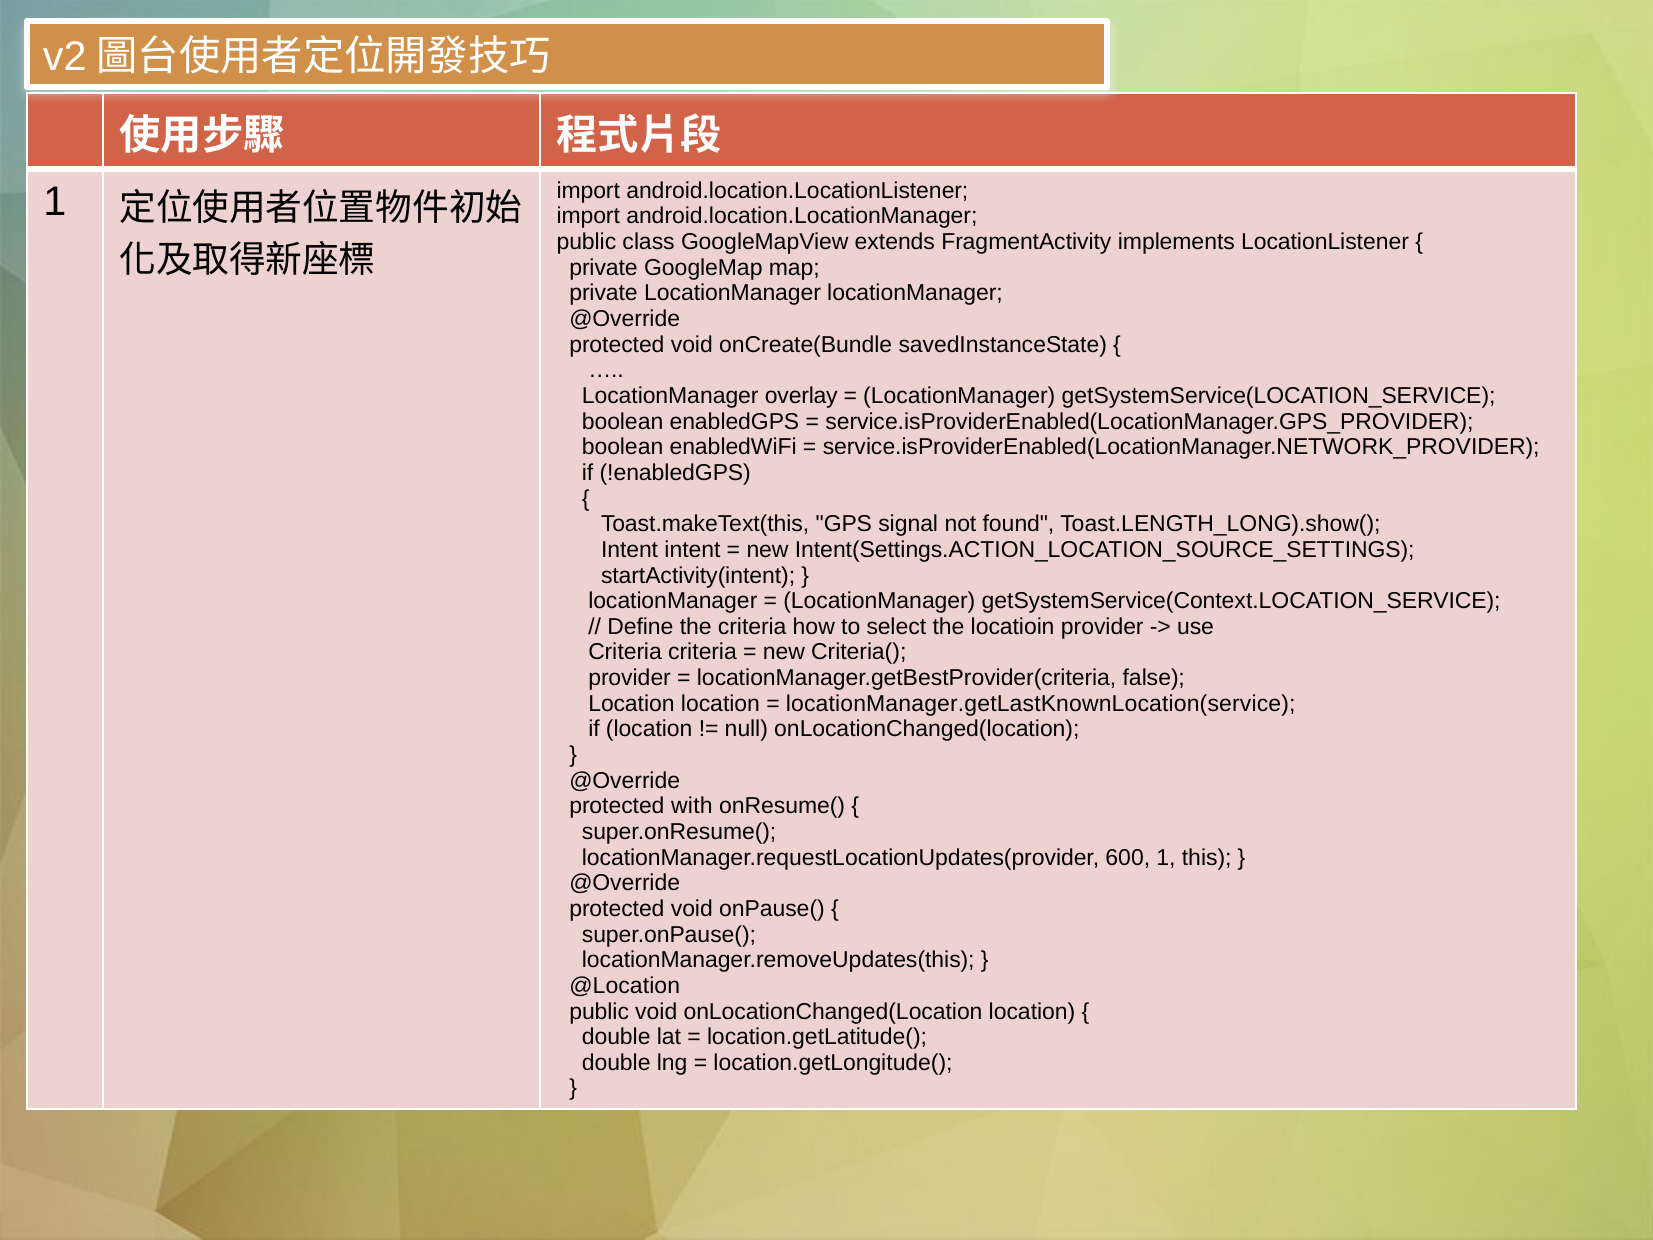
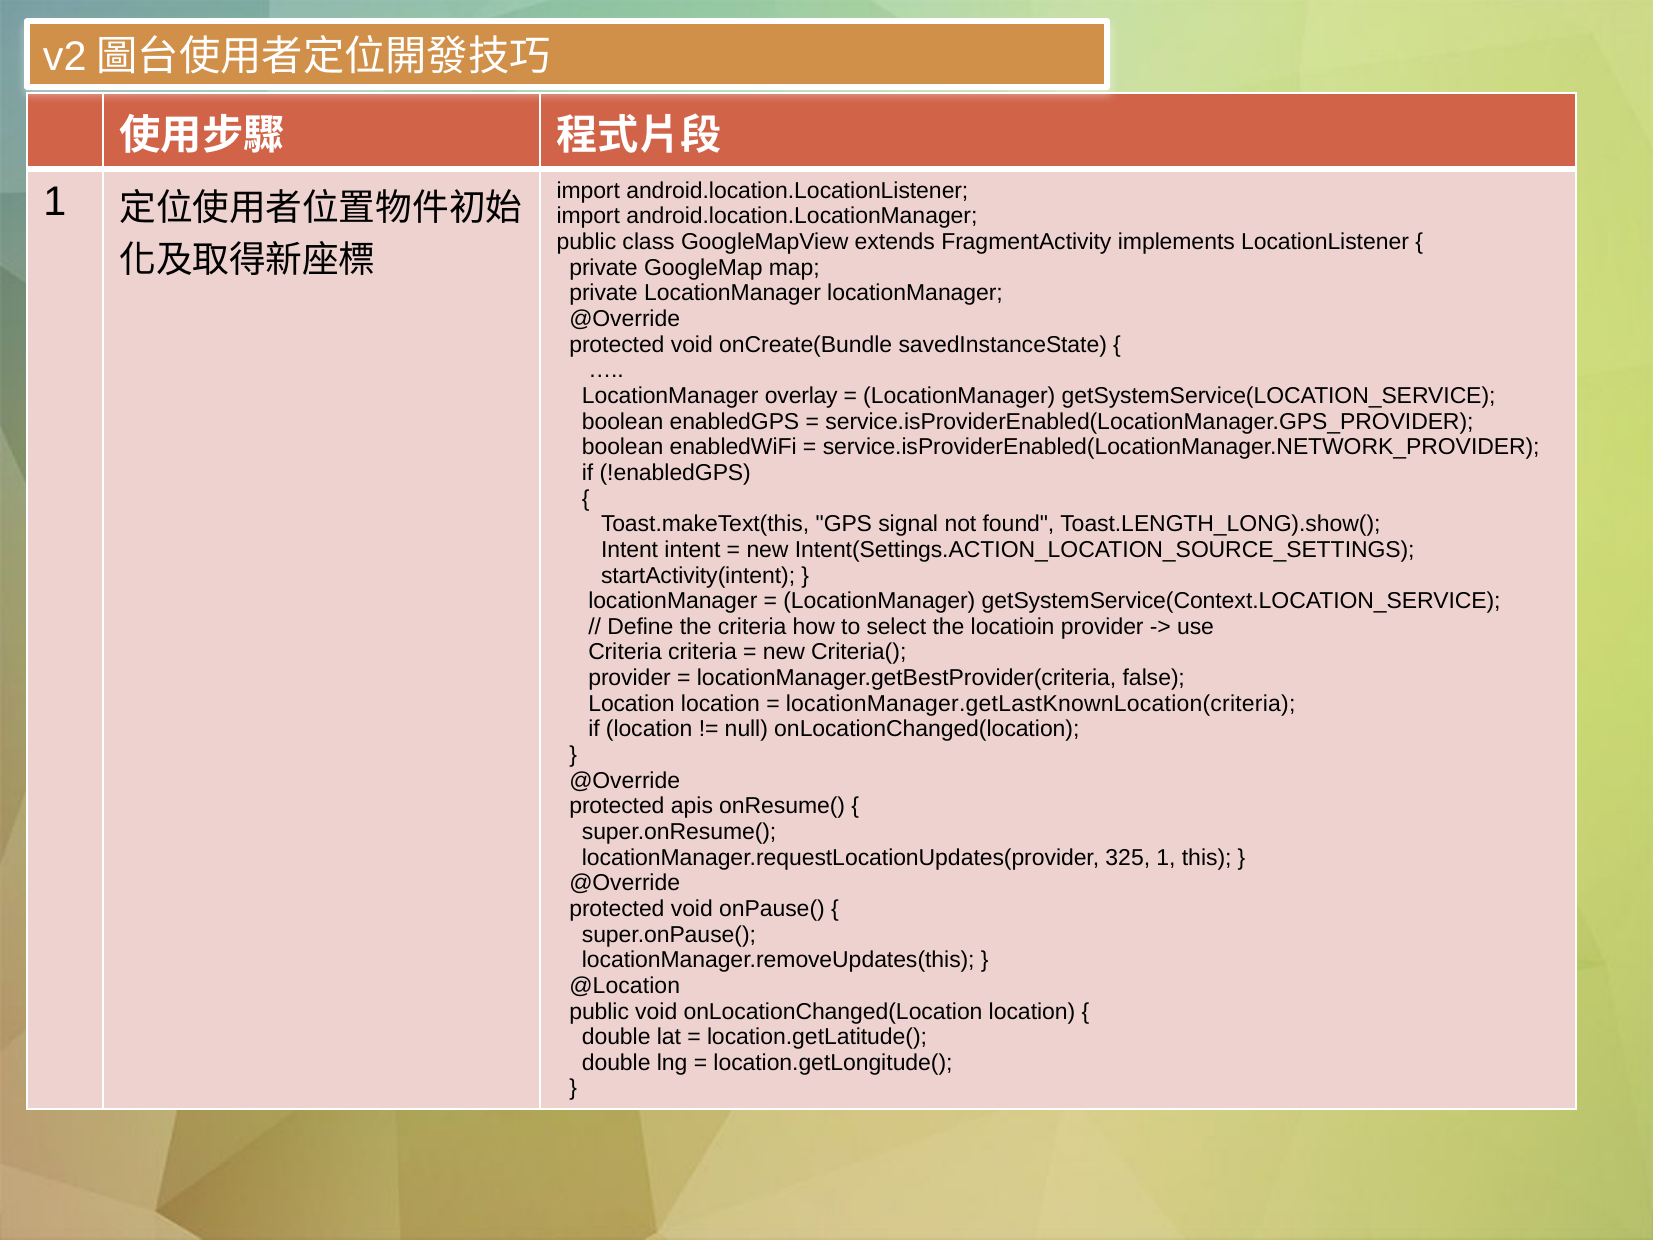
locationManager.getLastKnownLocation(service: locationManager.getLastKnownLocation(service -> locationManager.getLastKnownLocation(criteria
with: with -> apis
600: 600 -> 325
